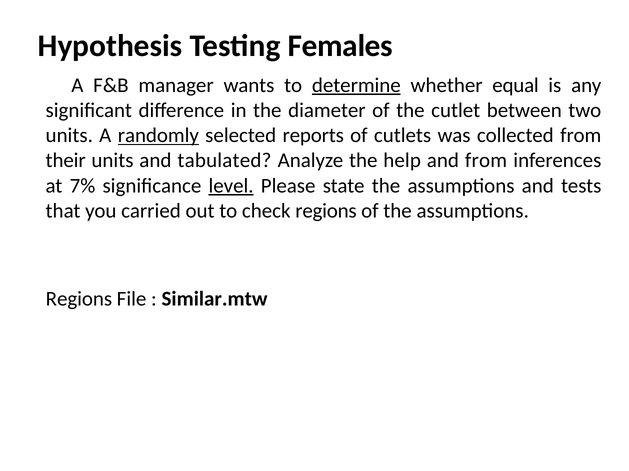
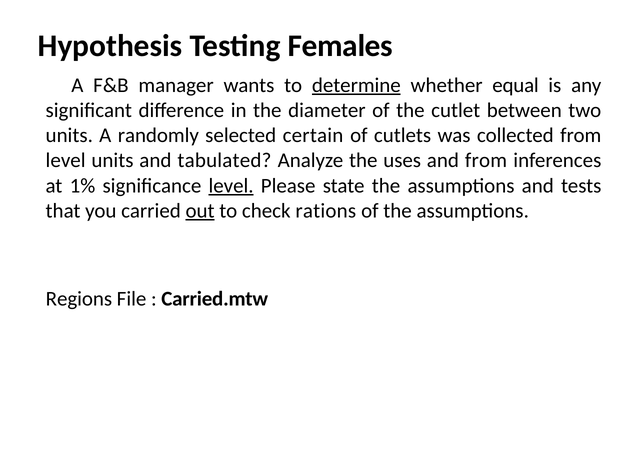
randomly underline: present -> none
reports: reports -> certain
their at (66, 161): their -> level
help: help -> uses
7%: 7% -> 1%
out underline: none -> present
check regions: regions -> rations
Similar.mtw: Similar.mtw -> Carried.mtw
